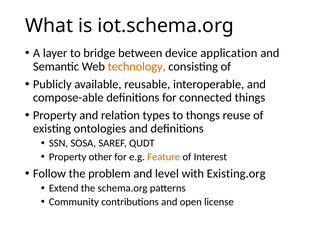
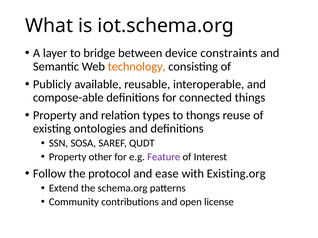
application: application -> constraints
Feature colour: orange -> purple
problem: problem -> protocol
level: level -> ease
